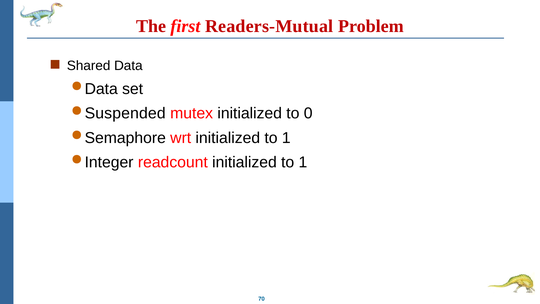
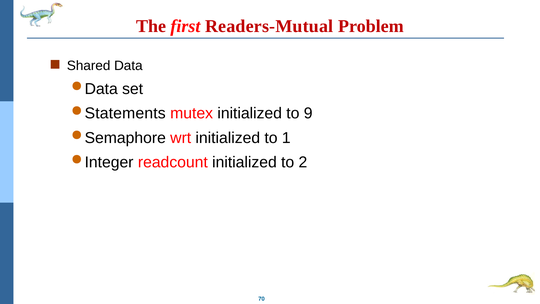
Suspended: Suspended -> Statements
0: 0 -> 9
readcount initialized to 1: 1 -> 2
